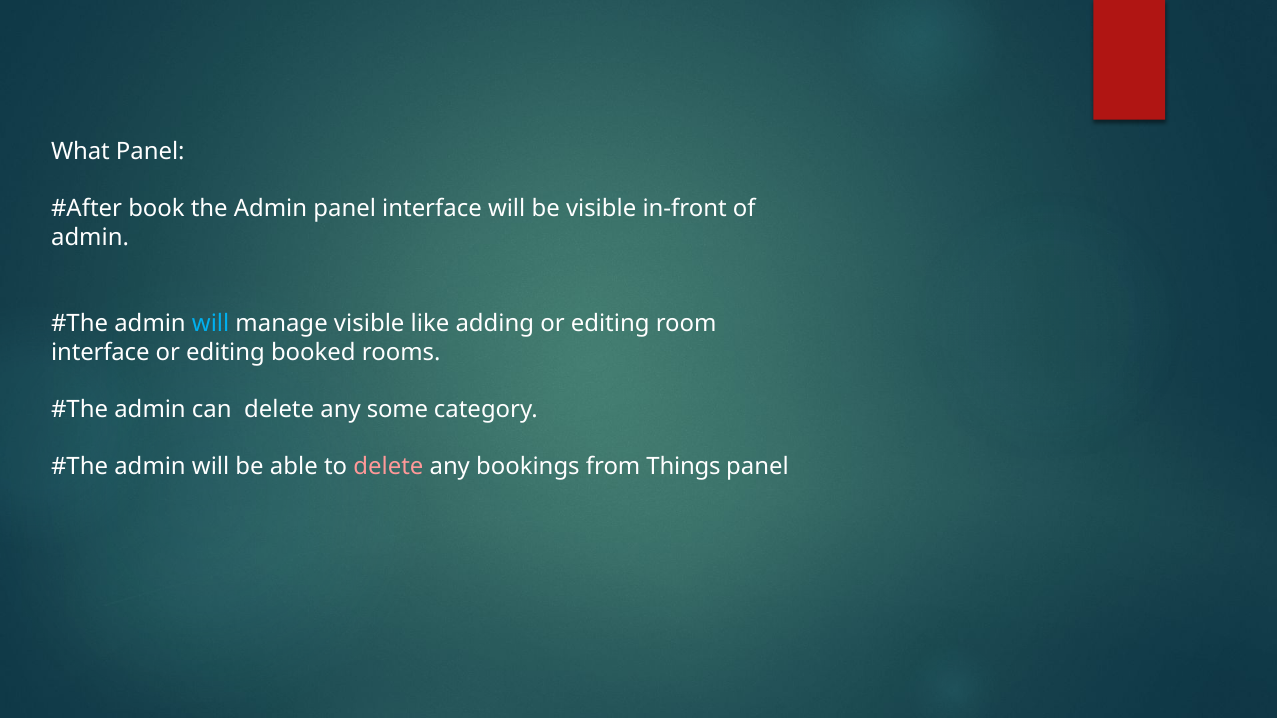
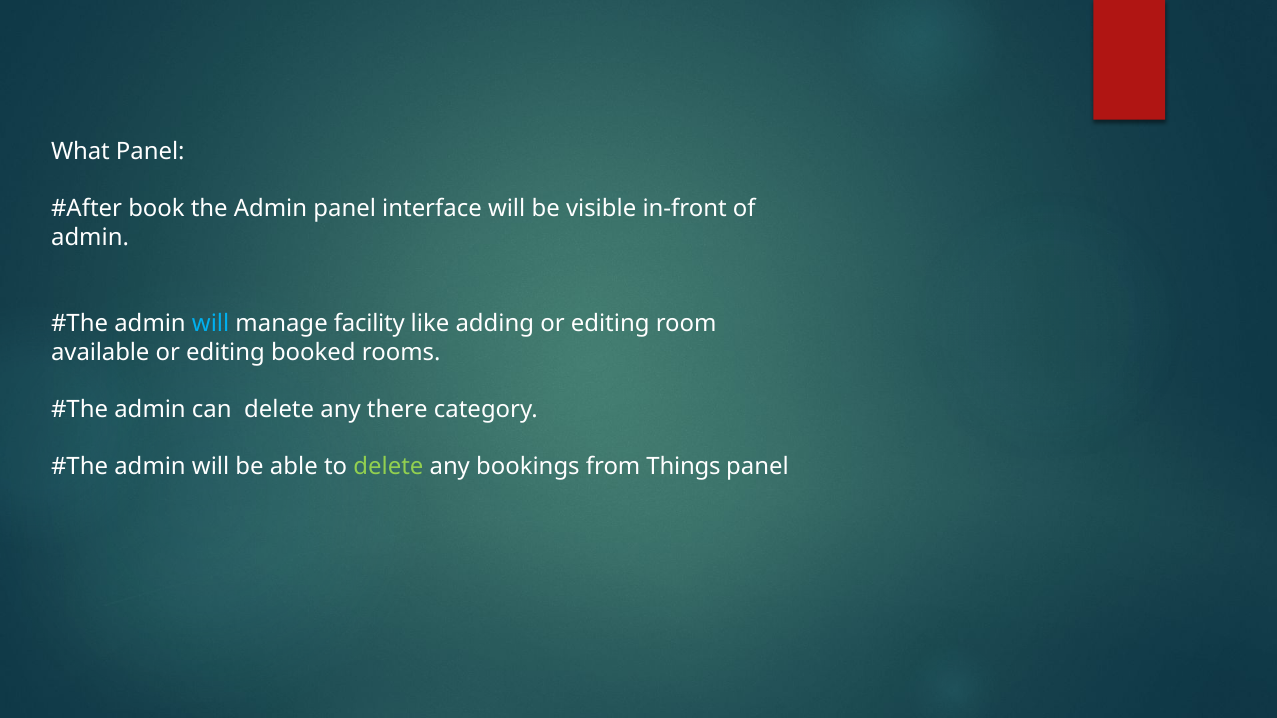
manage visible: visible -> facility
interface at (100, 352): interface -> available
some: some -> there
delete at (388, 467) colour: pink -> light green
